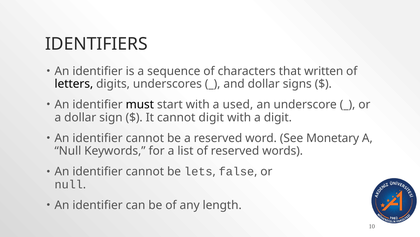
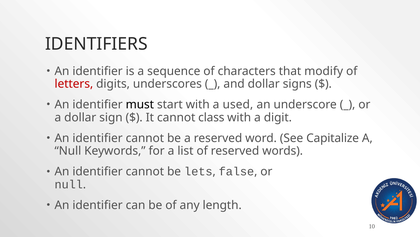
written: written -> modify
letters colour: black -> red
cannot digit: digit -> class
Monetary: Monetary -> Capitalize
